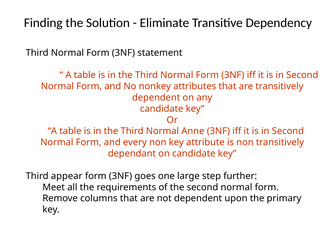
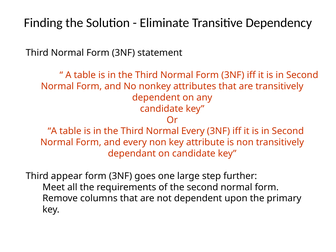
Normal Anne: Anne -> Every
